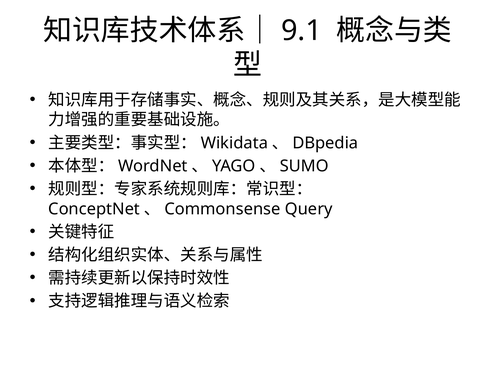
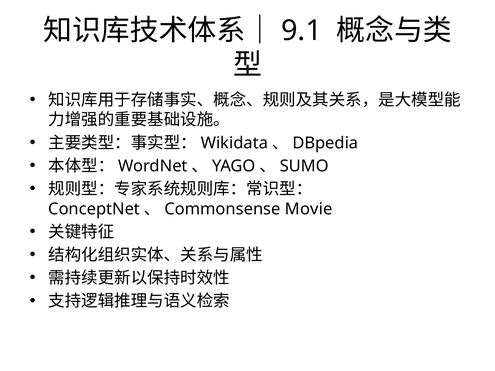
Query: Query -> Movie
